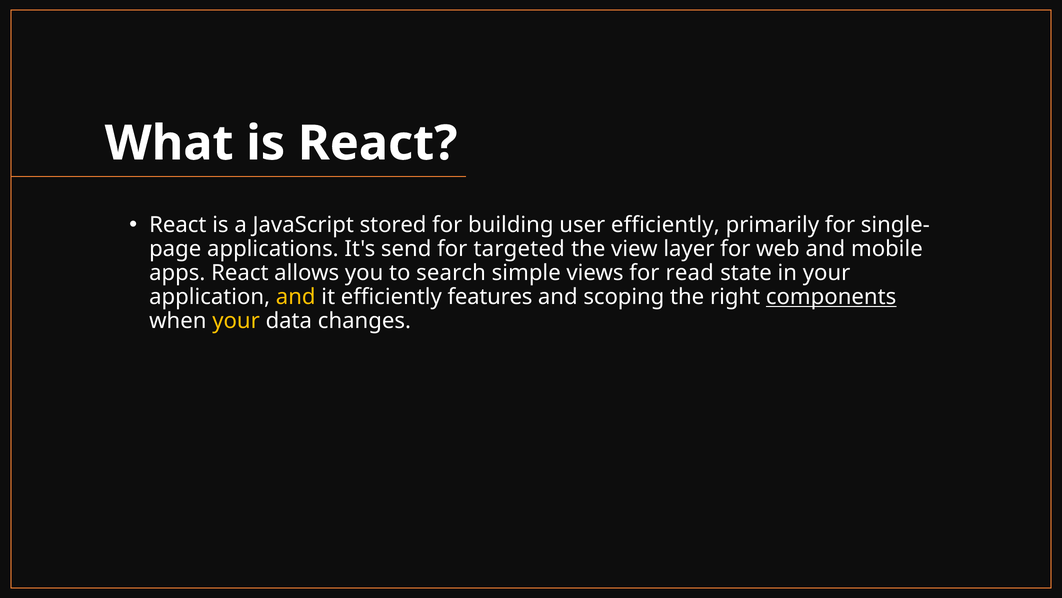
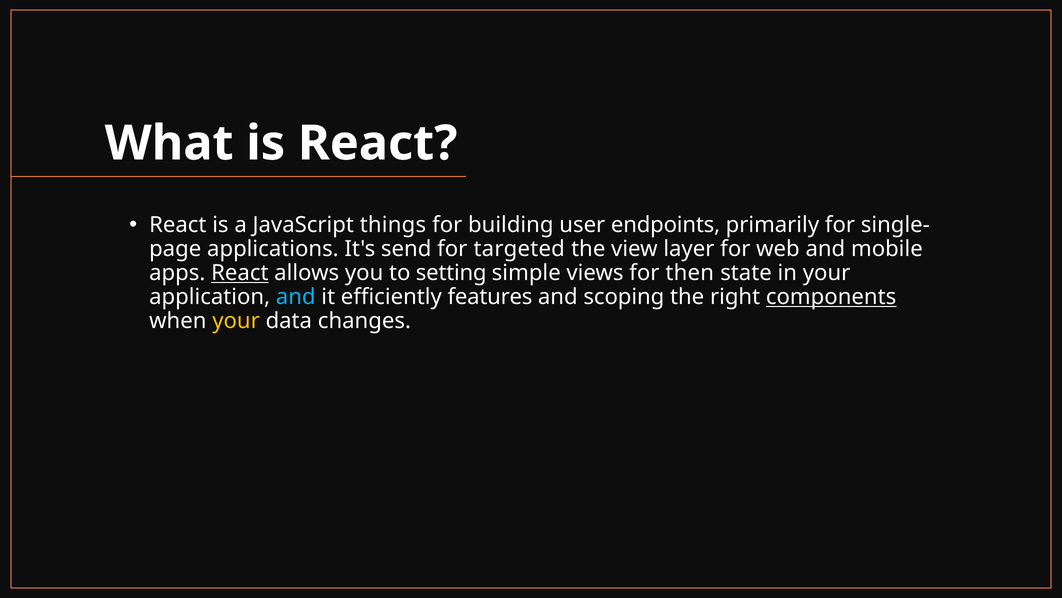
stored: stored -> things
user efficiently: efficiently -> endpoints
React at (240, 273) underline: none -> present
search: search -> setting
read: read -> then
and at (296, 297) colour: yellow -> light blue
